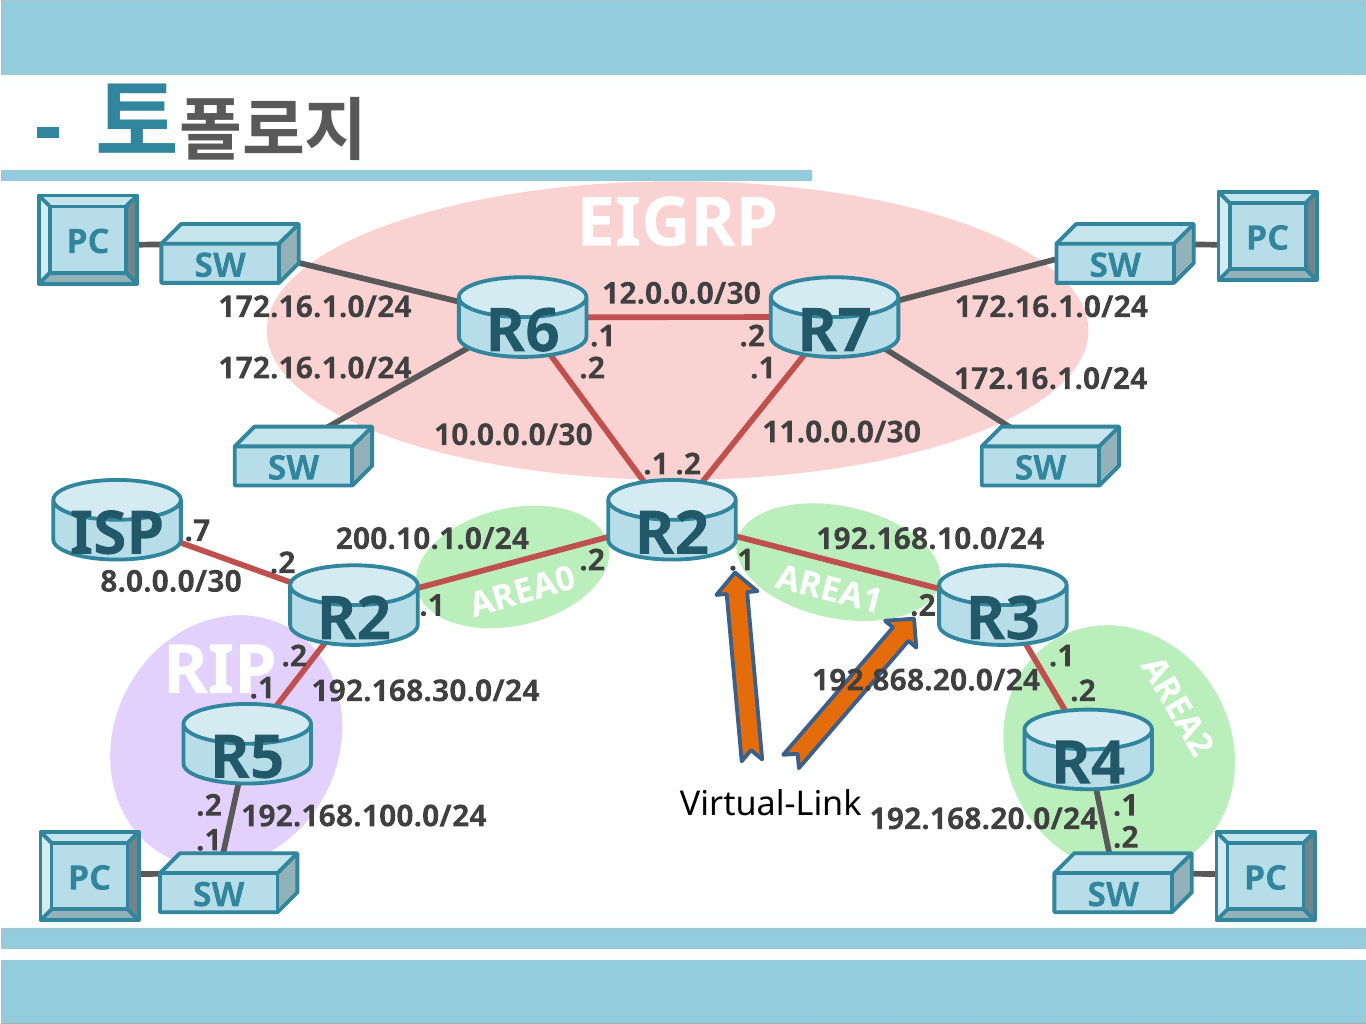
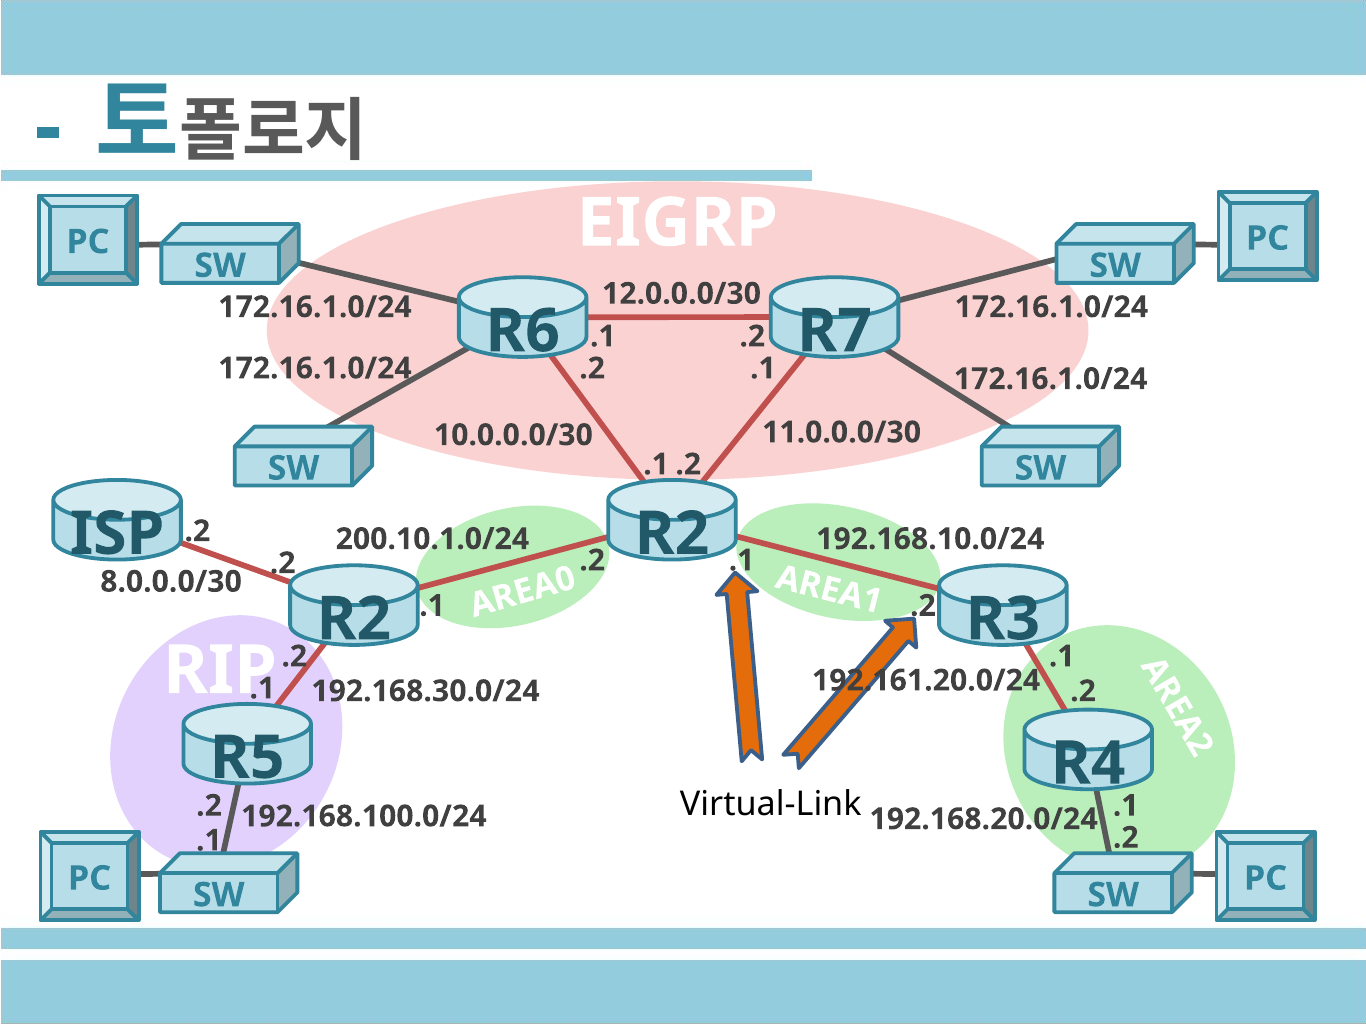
.7 at (197, 531): .7 -> .2
192.868.20.0/24: 192.868.20.0/24 -> 192.161.20.0/24
